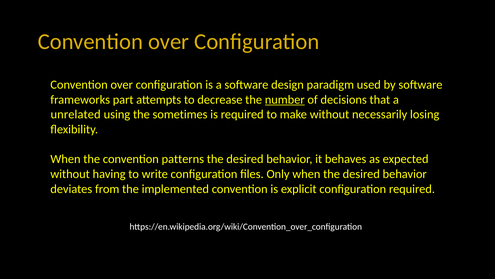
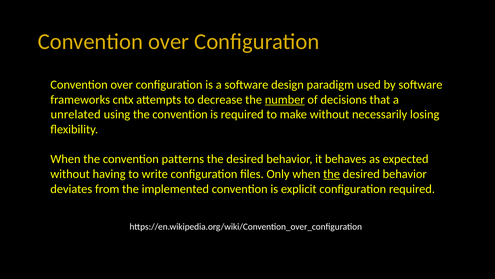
part: part -> cntx
using the sometimes: sometimes -> convention
the at (332, 174) underline: none -> present
